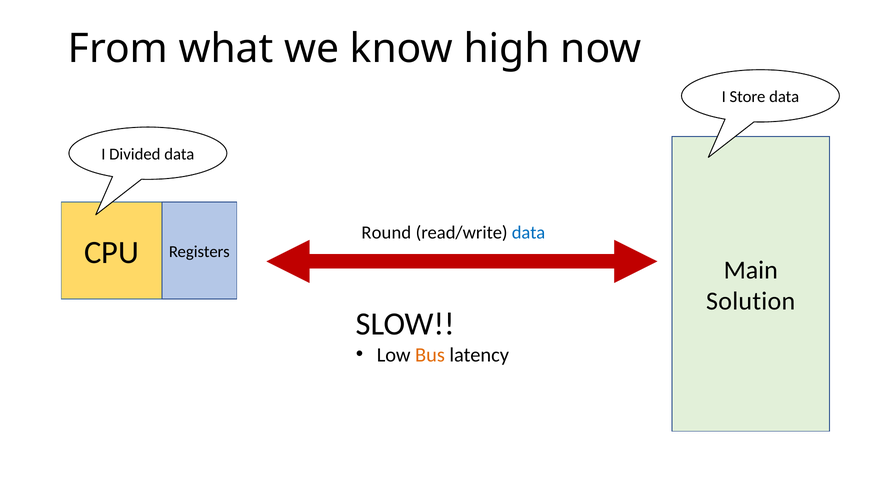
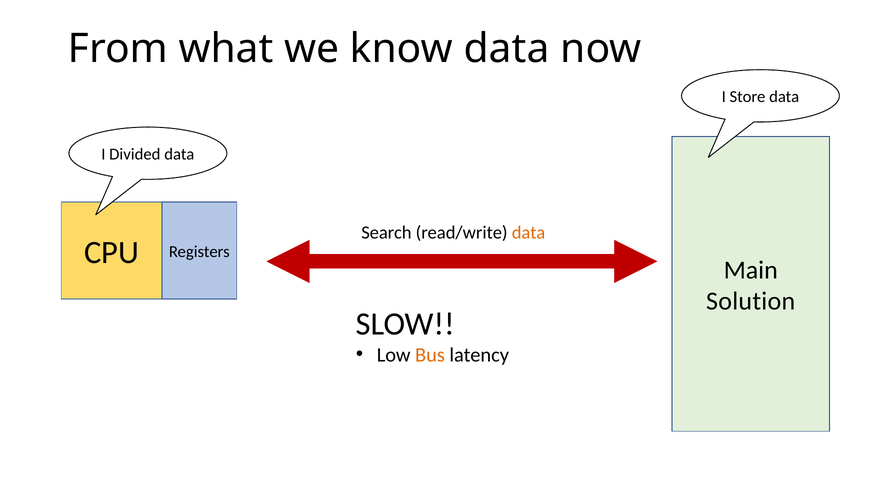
know high: high -> data
Round: Round -> Search
data at (529, 233) colour: blue -> orange
